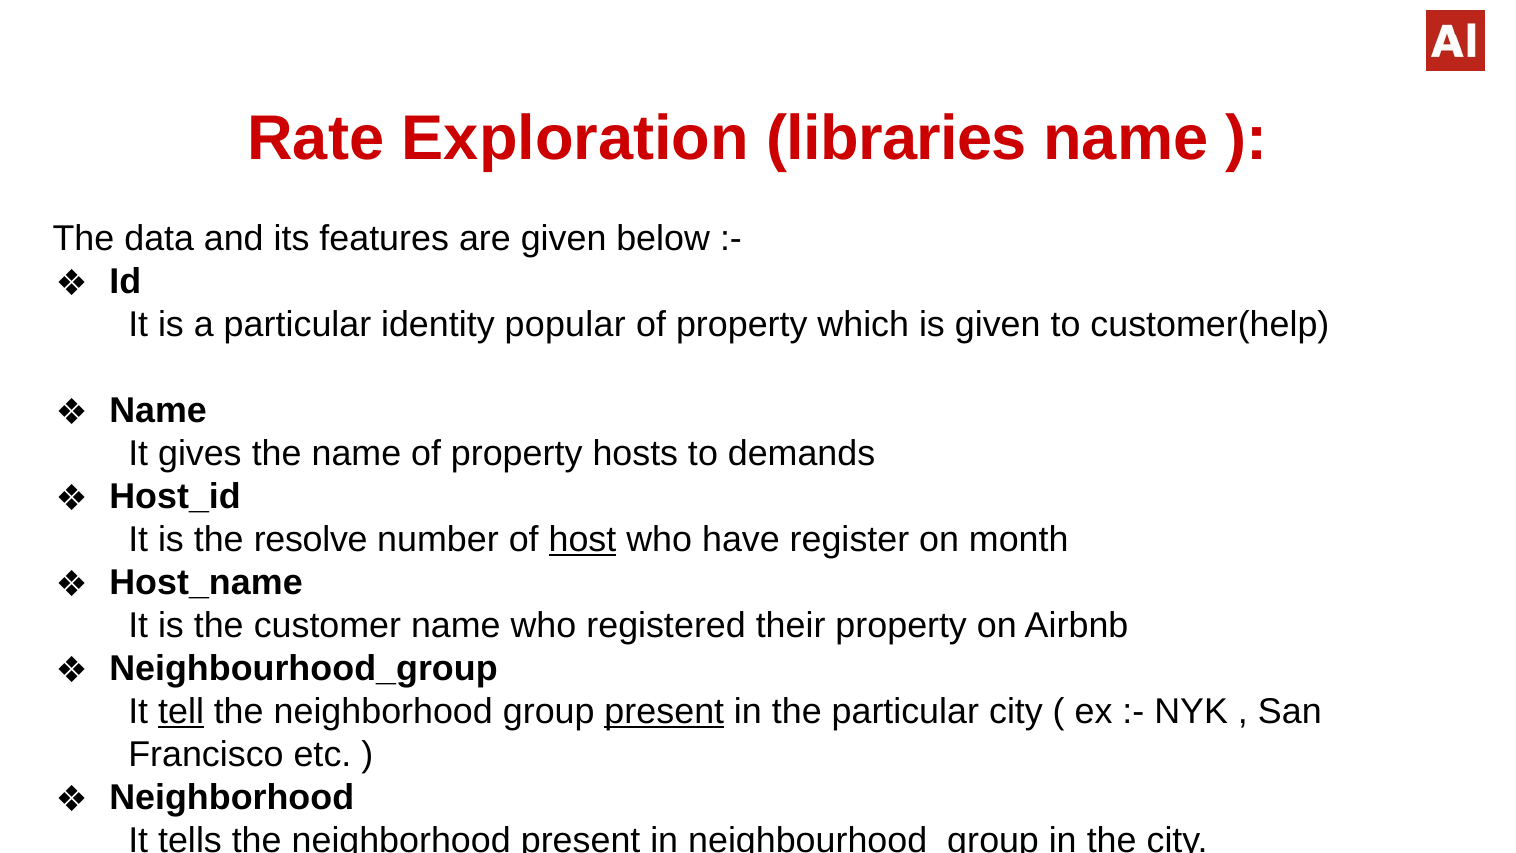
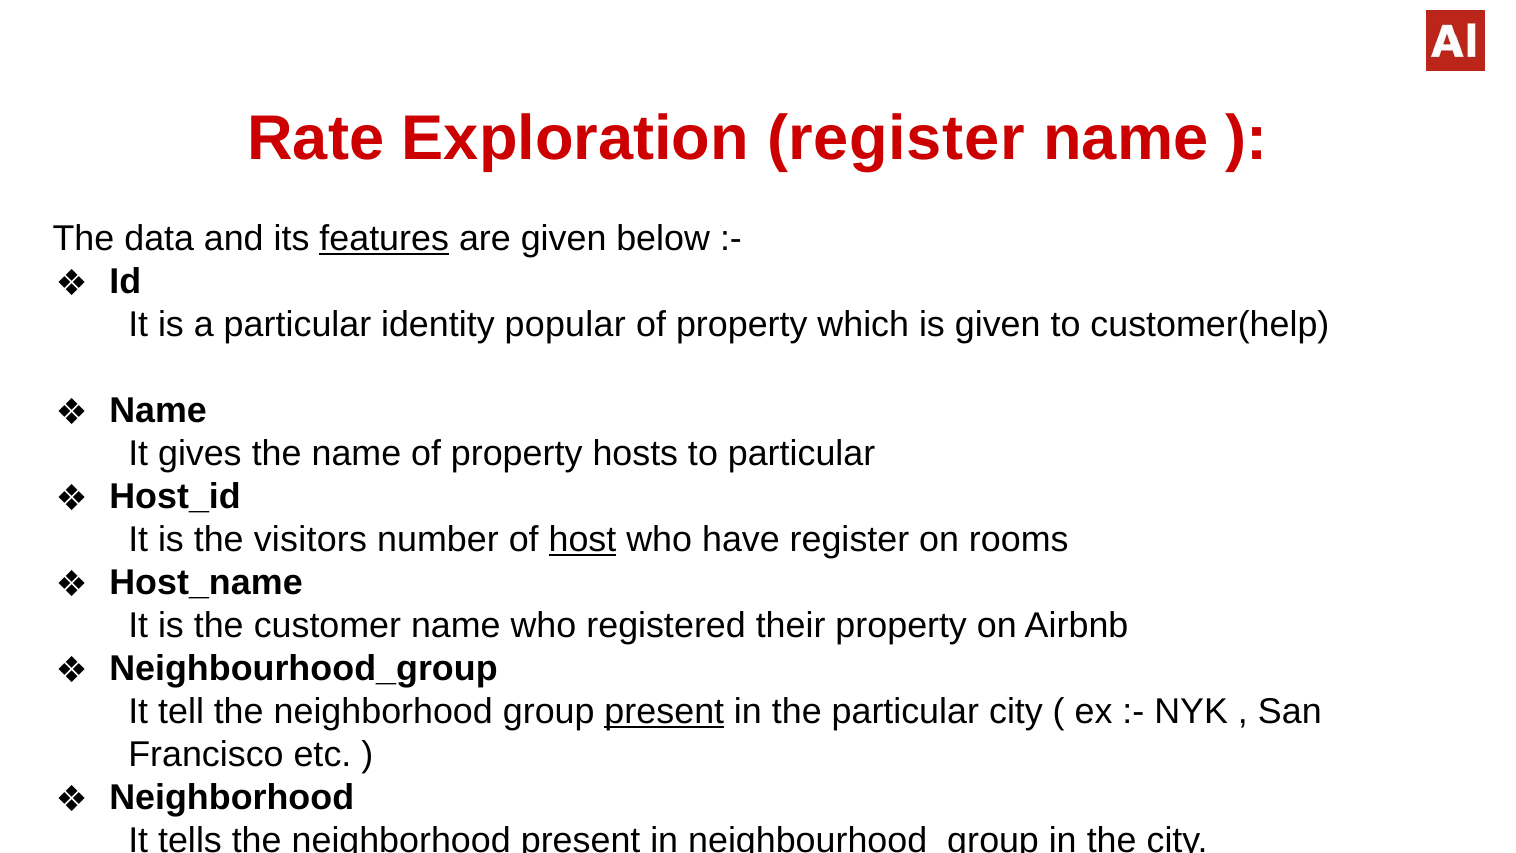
Exploration libraries: libraries -> register
features underline: none -> present
to demands: demands -> particular
resolve: resolve -> visitors
month: month -> rooms
tell underline: present -> none
